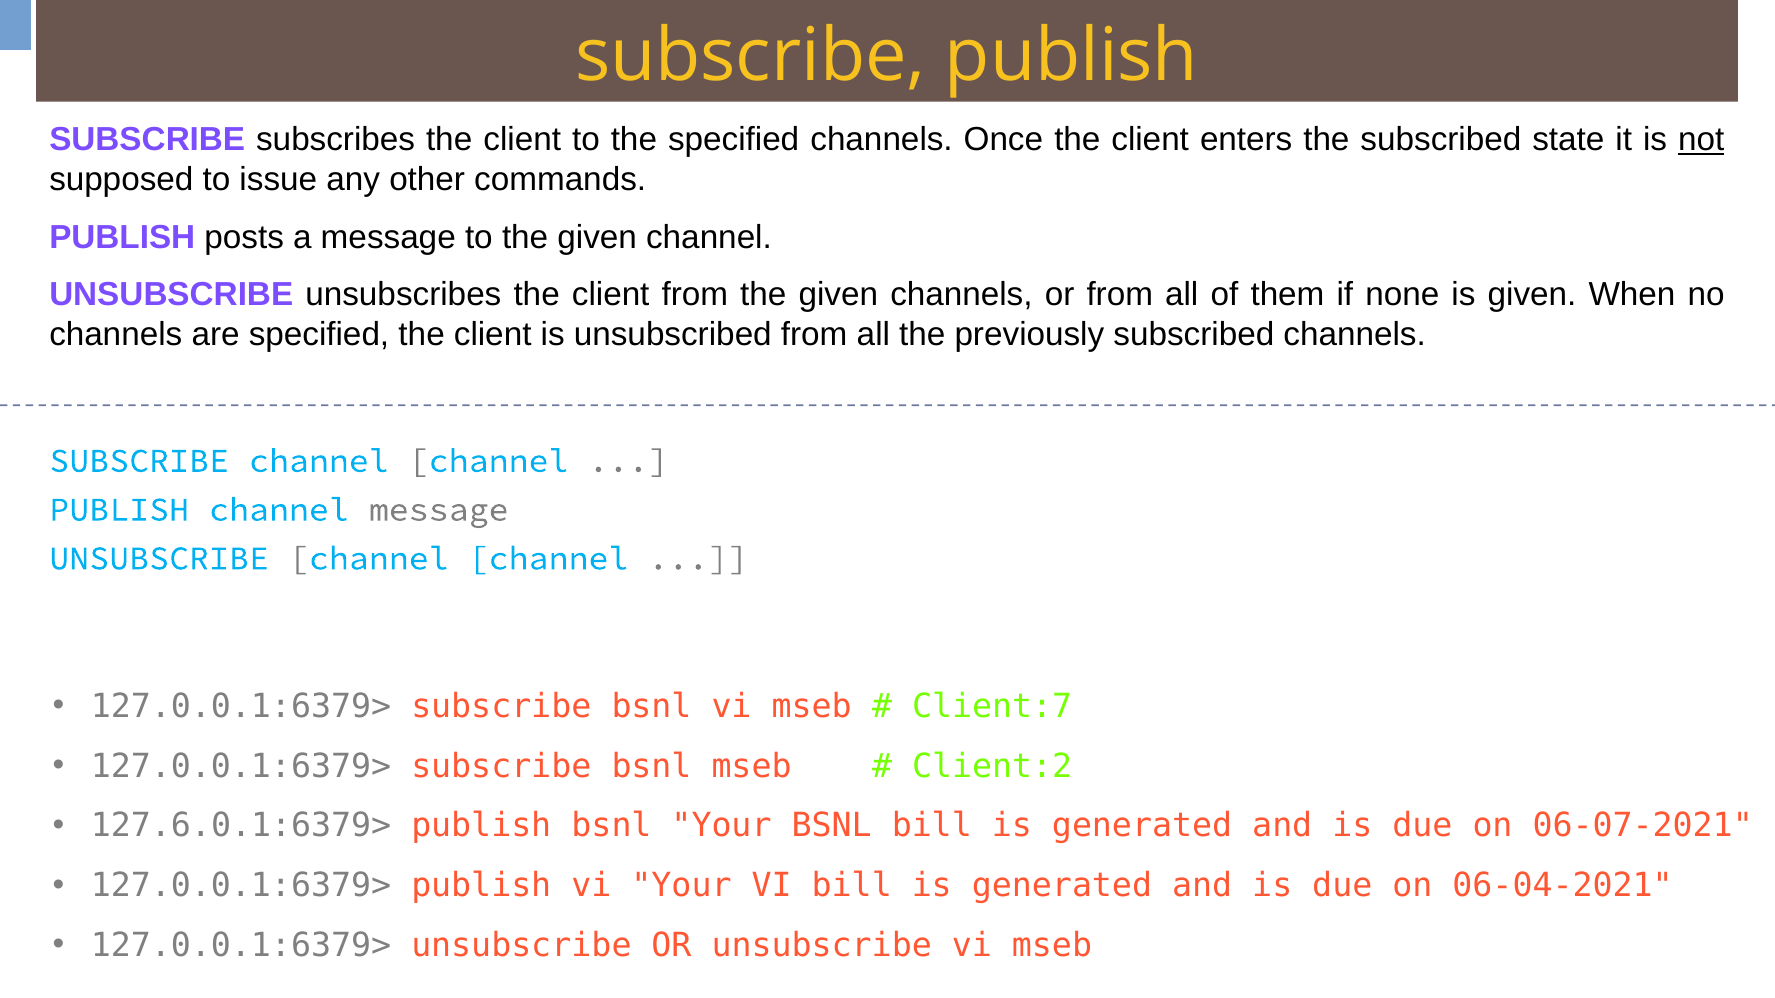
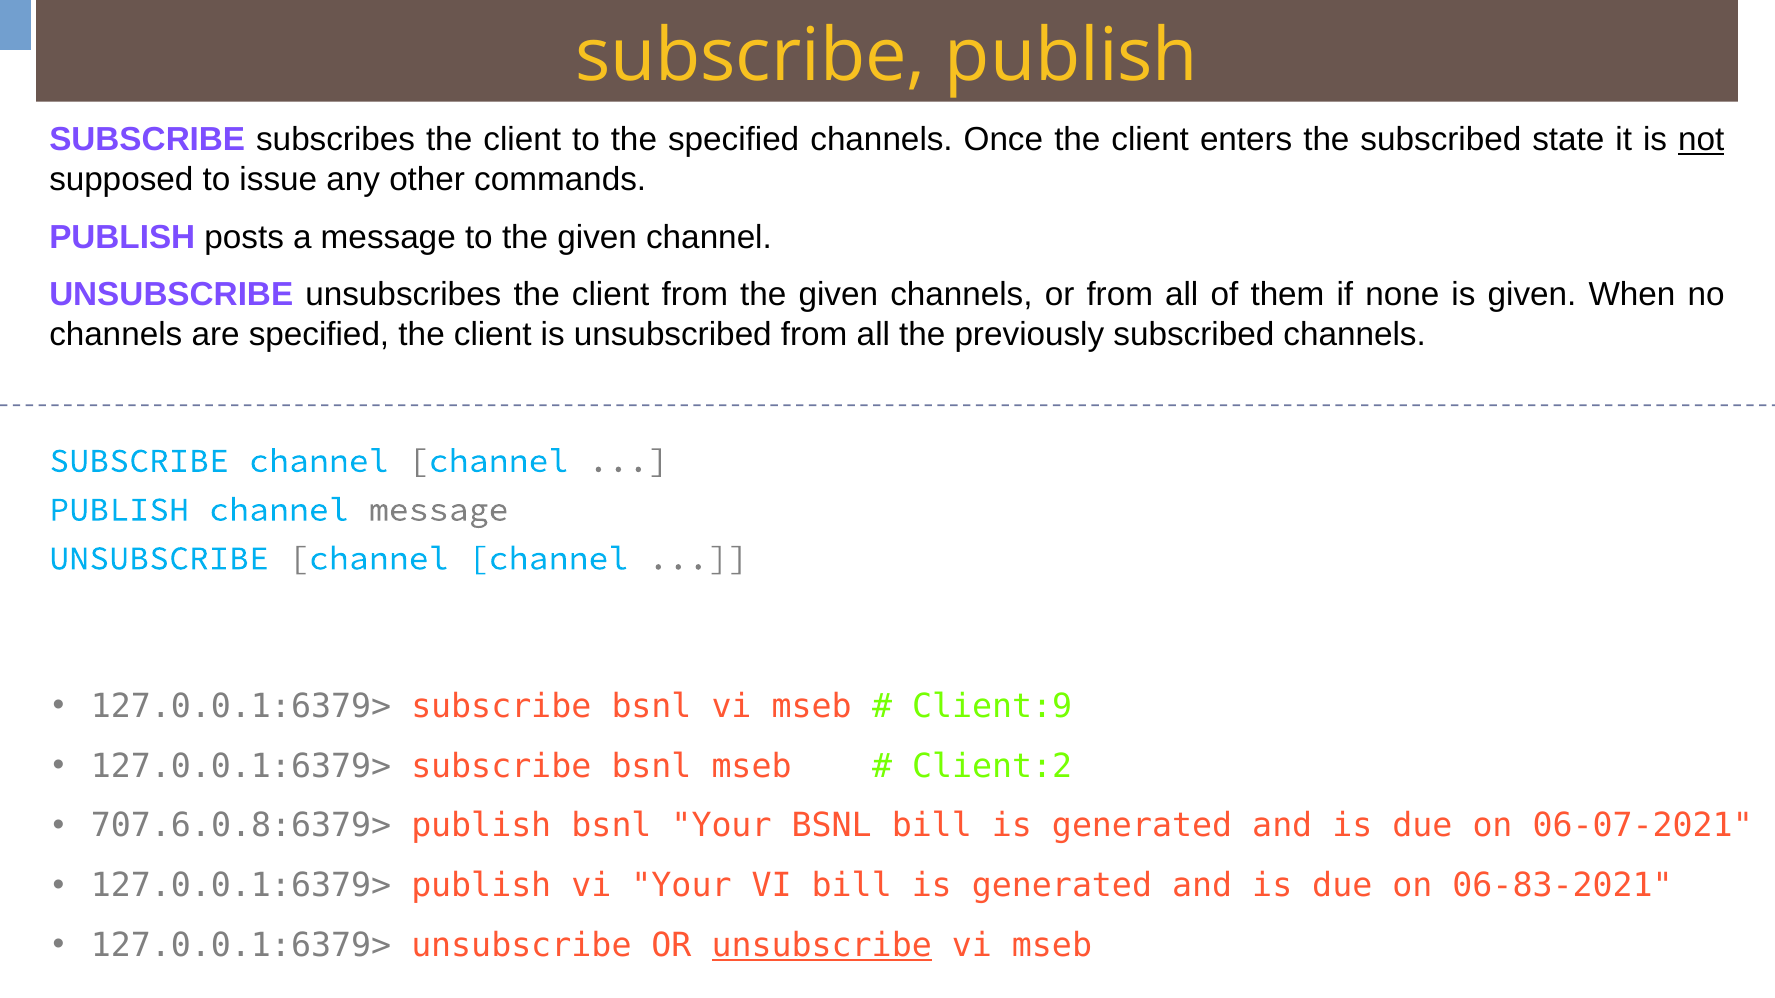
Client:7: Client:7 -> Client:9
127.6.0.1:6379>: 127.6.0.1:6379> -> 707.6.0.8:6379>
06-04-2021: 06-04-2021 -> 06-83-2021
unsubscribe at (822, 946) underline: none -> present
